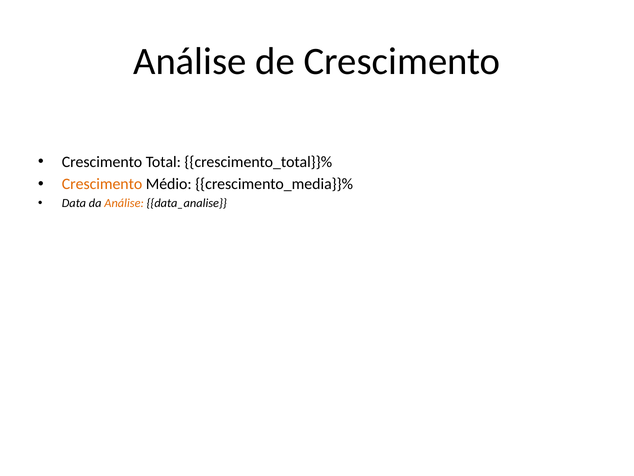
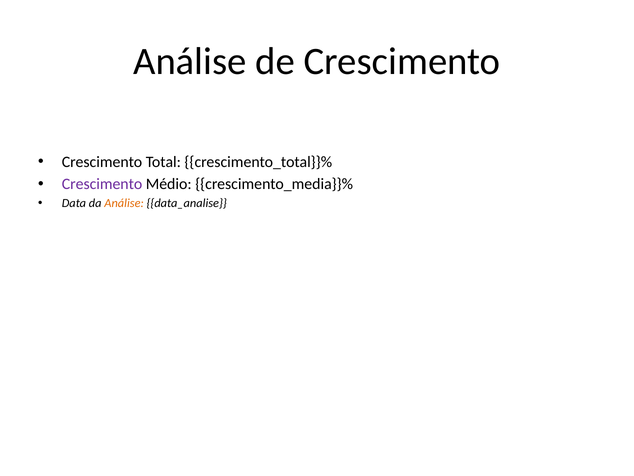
Crescimento at (102, 184) colour: orange -> purple
